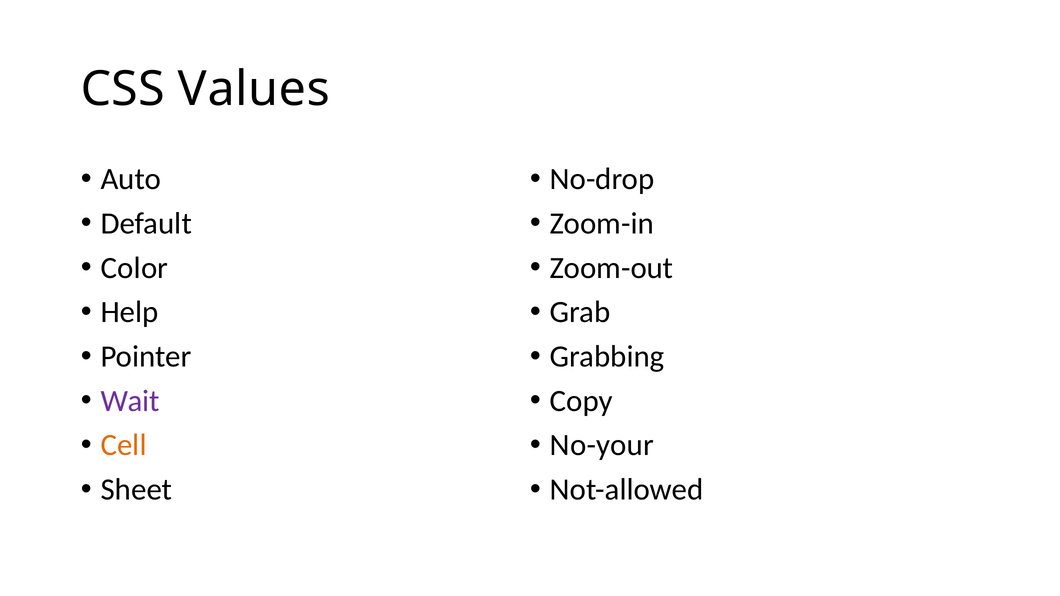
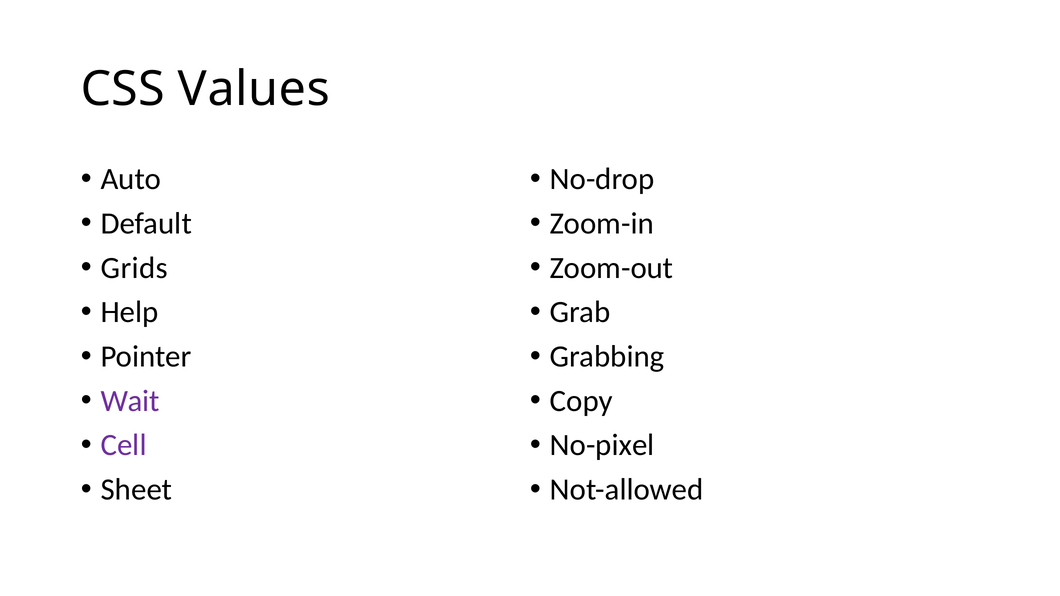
Color: Color -> Grids
Cell colour: orange -> purple
No-your: No-your -> No-pixel
